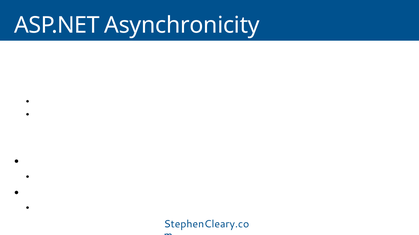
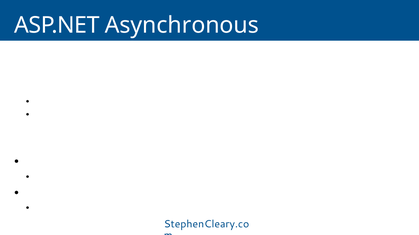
ASP.NET Asynchronicity: Asynchronicity -> Asynchronous
